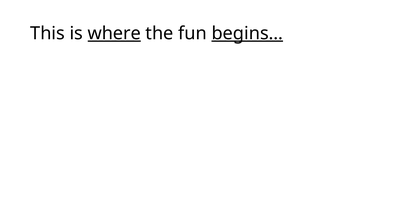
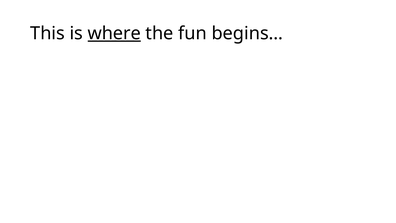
begins… underline: present -> none
